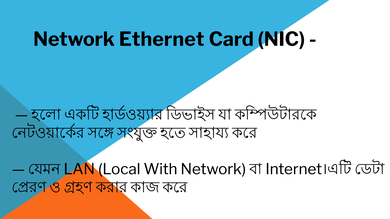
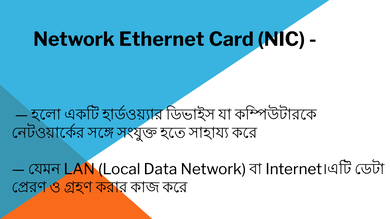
With: With -> Data
